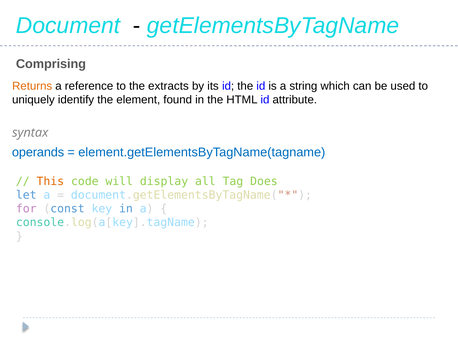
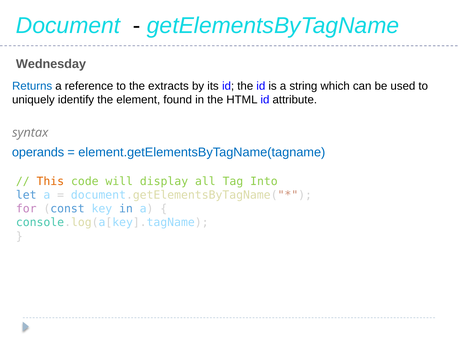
Comprising: Comprising -> Wednesday
Returns colour: orange -> blue
Does: Does -> Into
